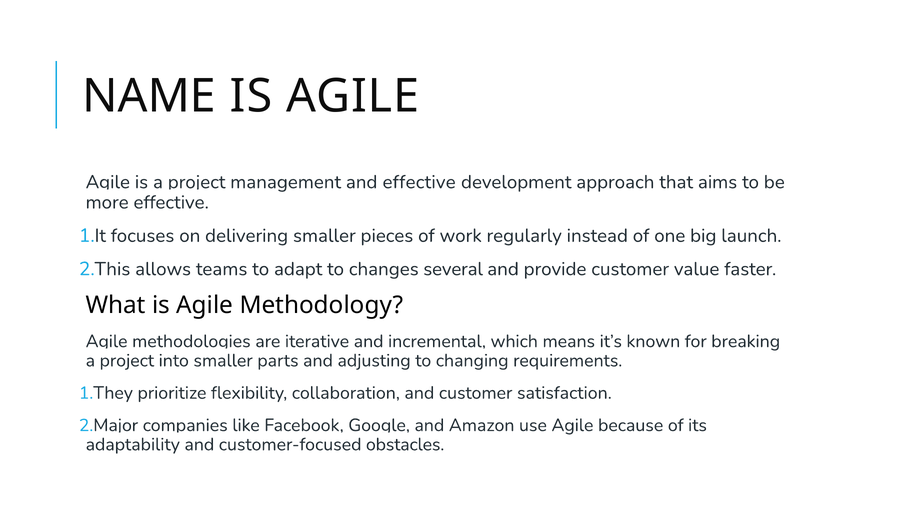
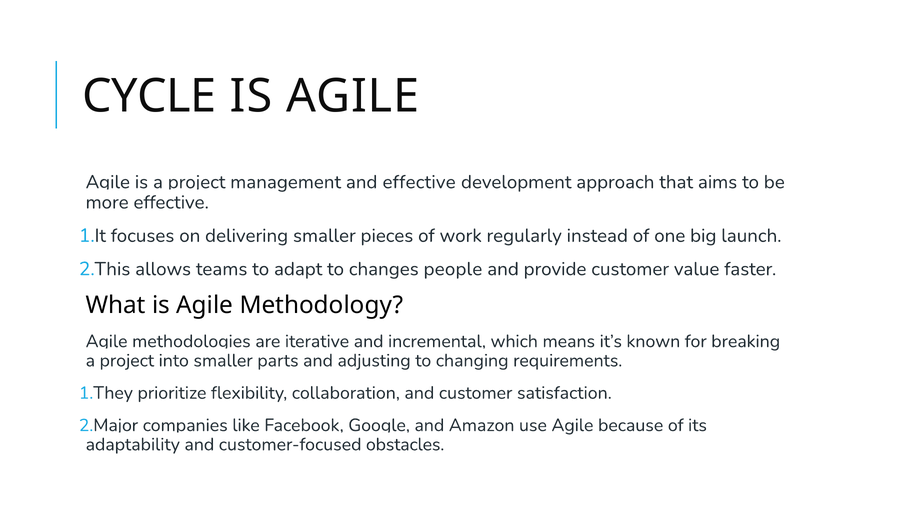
NAME: NAME -> CYCLE
several: several -> people
